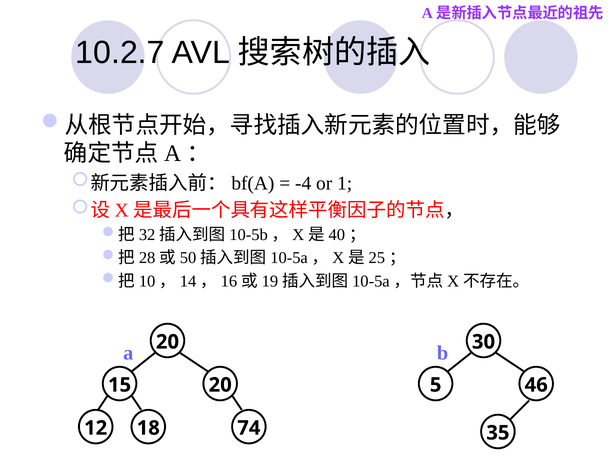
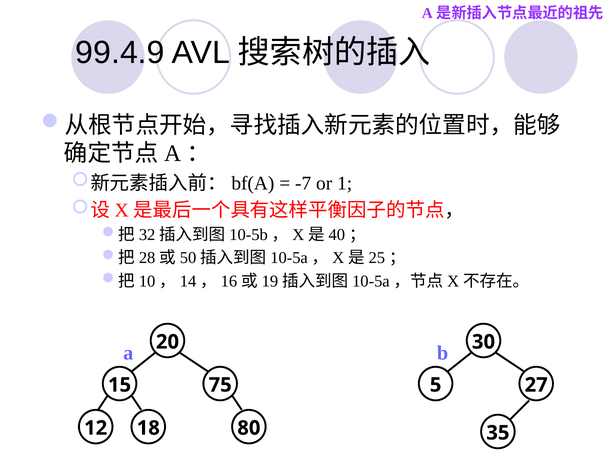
10.2.7: 10.2.7 -> 99.4.9
-4: -4 -> -7
15 20: 20 -> 75
46: 46 -> 27
74: 74 -> 80
